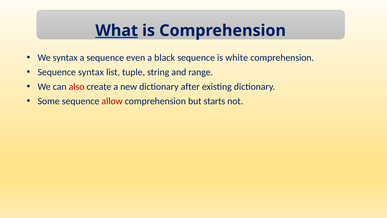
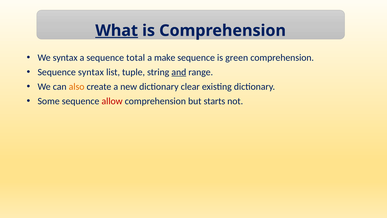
even: even -> total
black: black -> make
white: white -> green
and underline: none -> present
also colour: red -> orange
after: after -> clear
